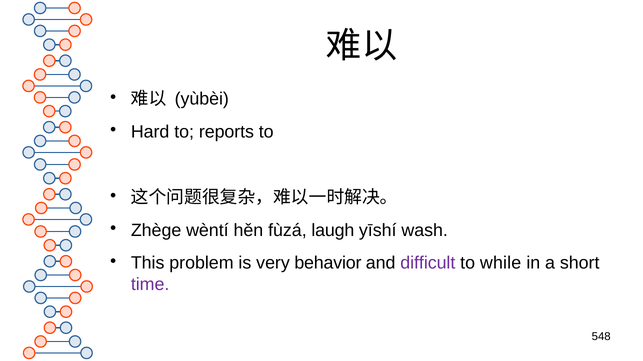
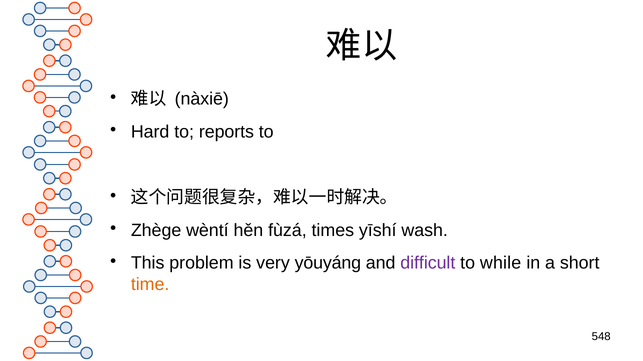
yùbèi: yùbèi -> nàxiē
laugh: laugh -> times
behavior: behavior -> yōuyáng
time colour: purple -> orange
